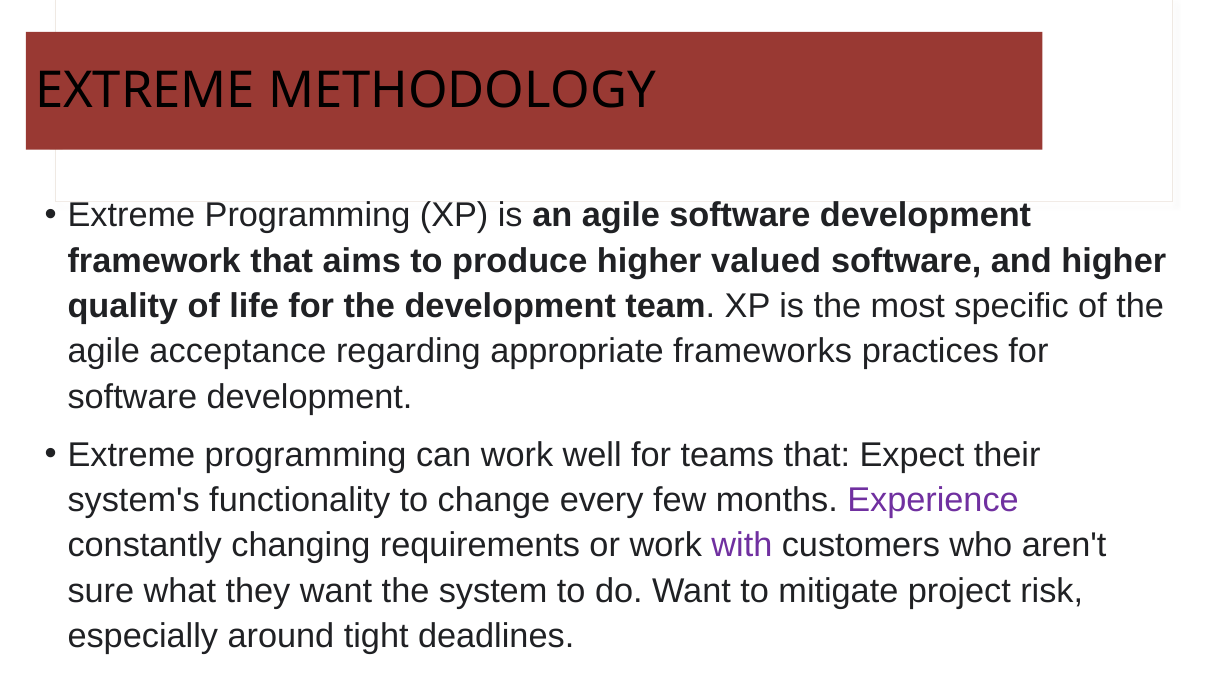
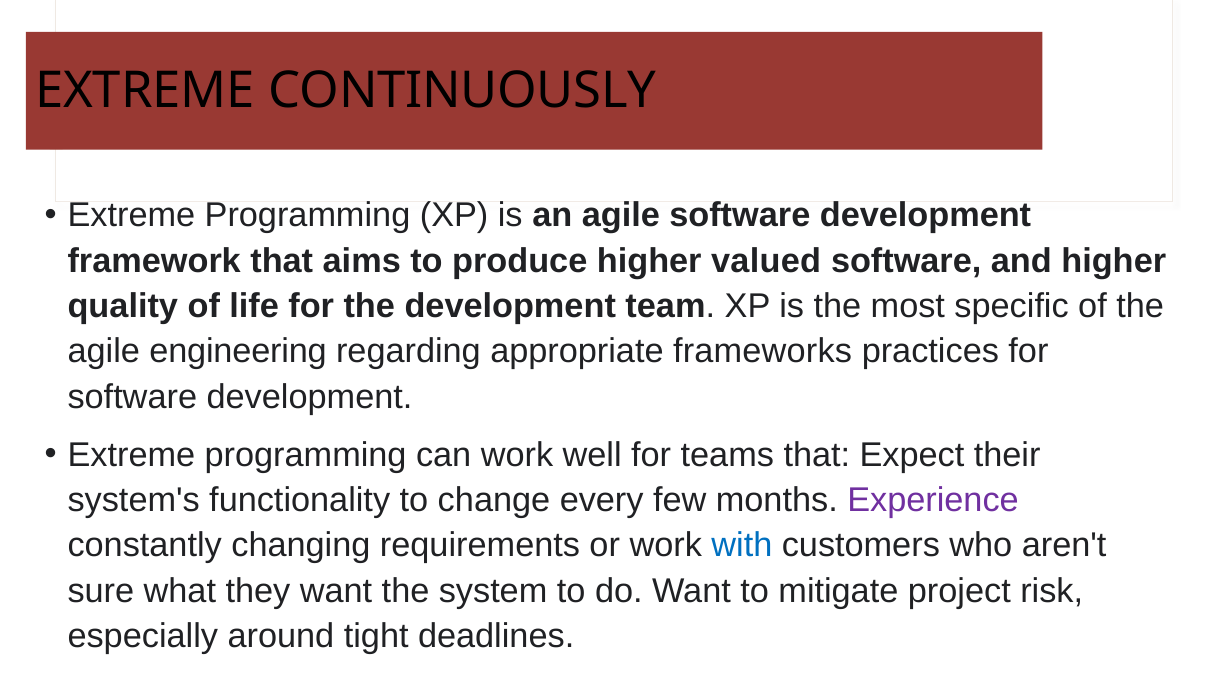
METHODOLOGY: METHODOLOGY -> CONTINUOUSLY
acceptance: acceptance -> engineering
with colour: purple -> blue
